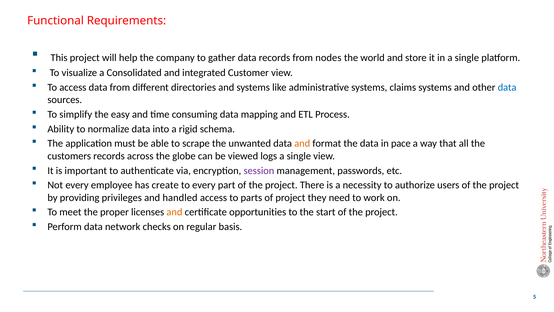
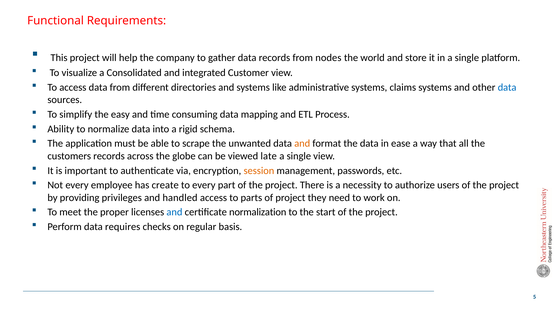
pace: pace -> ease
logs: logs -> late
session colour: purple -> orange
and at (174, 212) colour: orange -> blue
opportunities: opportunities -> normalization
network: network -> requires
